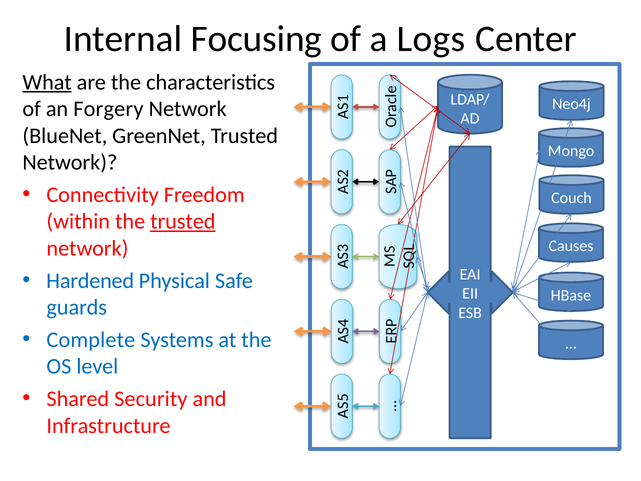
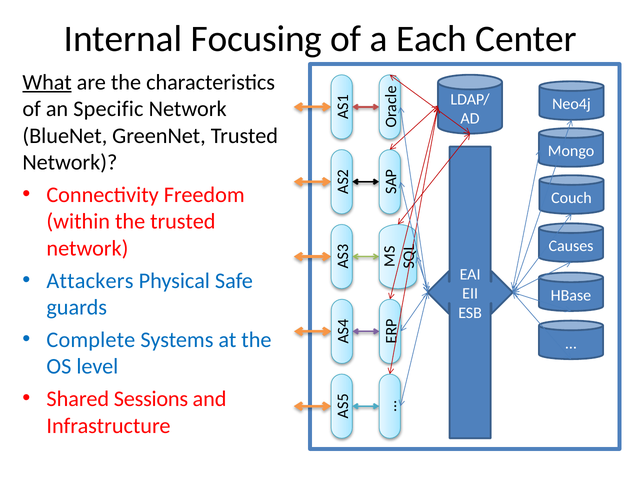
Logs: Logs -> Each
Forgery: Forgery -> Specific
trusted at (183, 221) underline: present -> none
Hardened: Hardened -> Attackers
Security: Security -> Sessions
